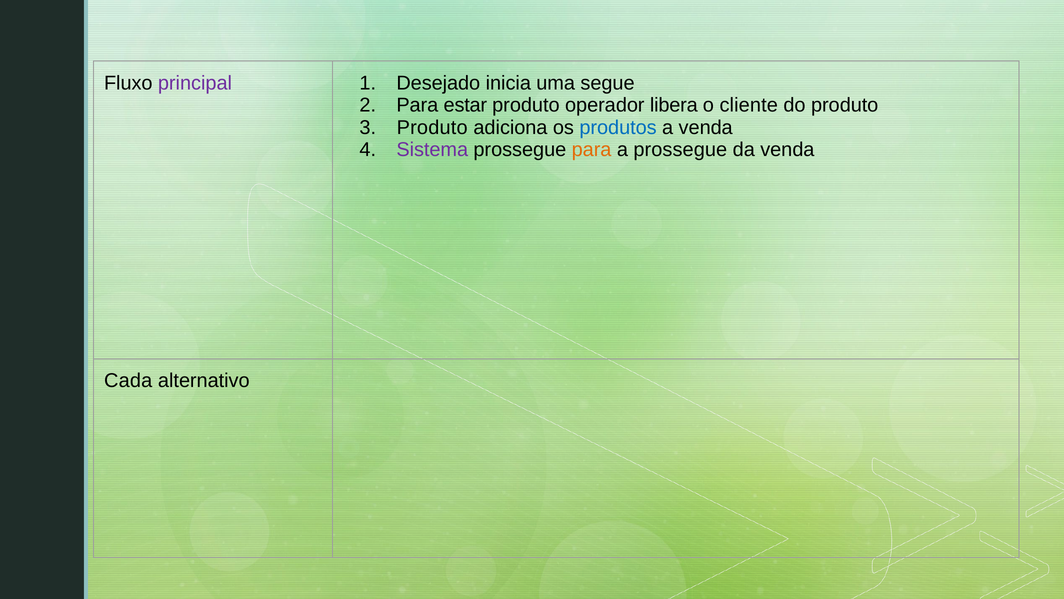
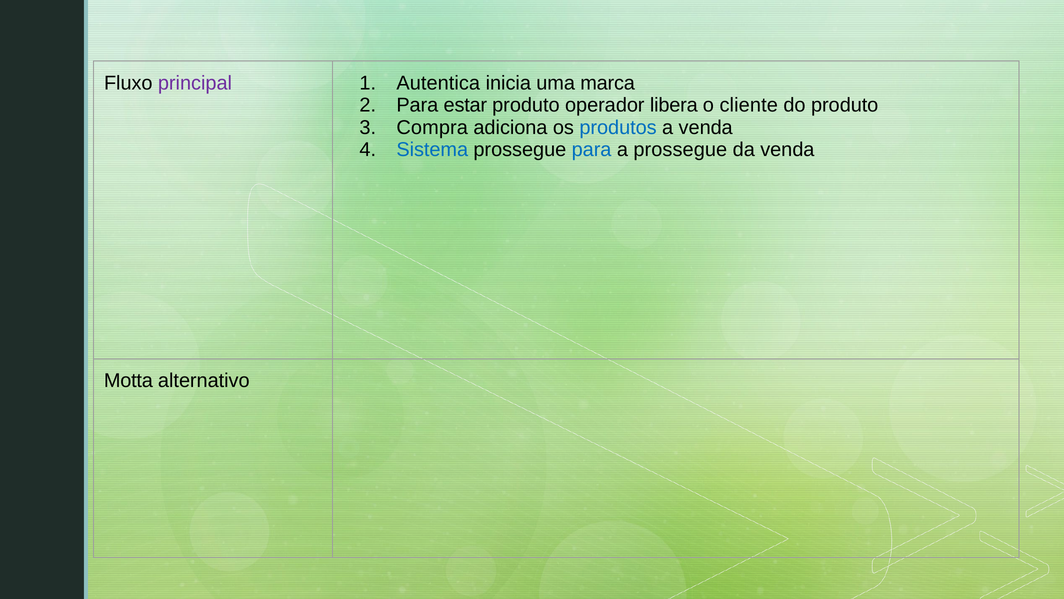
Desejado: Desejado -> Autentica
segue: segue -> marca
Produto at (432, 128): Produto -> Compra
Sistema colour: purple -> blue
para at (592, 150) colour: orange -> blue
Cada: Cada -> Motta
